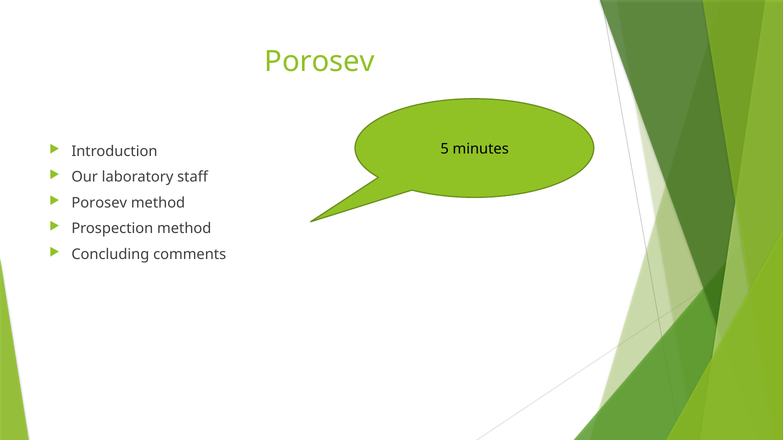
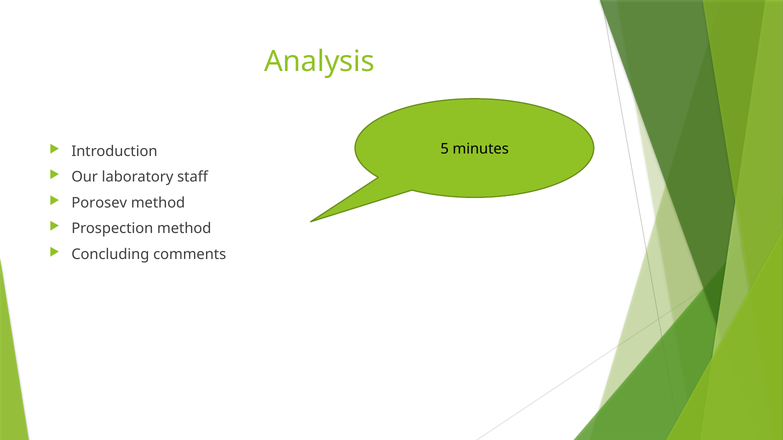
Porosev at (320, 62): Porosev -> Analysis
